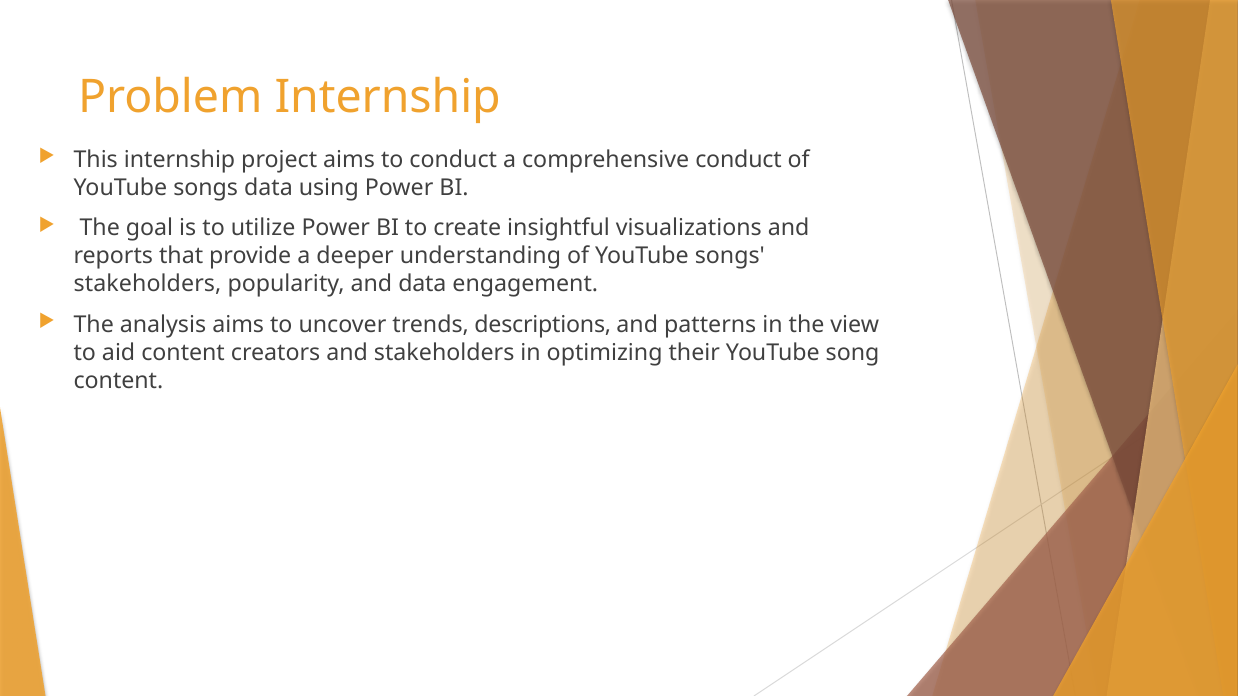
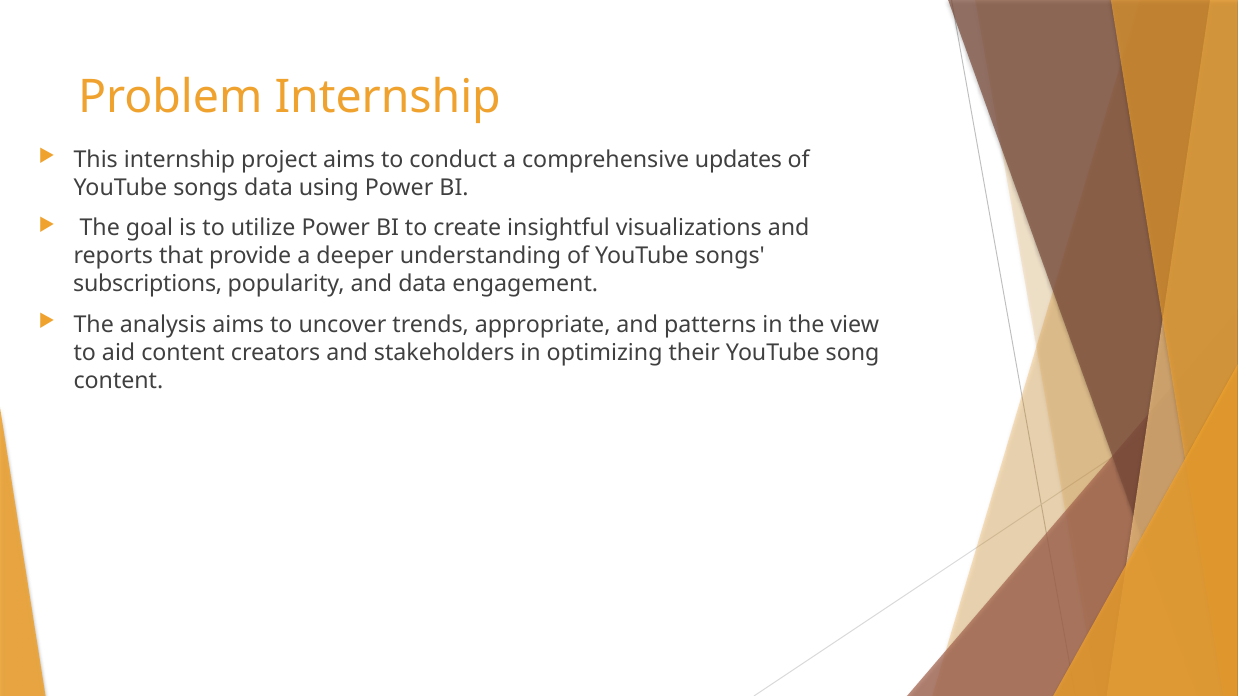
comprehensive conduct: conduct -> updates
stakeholders at (147, 284): stakeholders -> subscriptions
descriptions: descriptions -> appropriate
